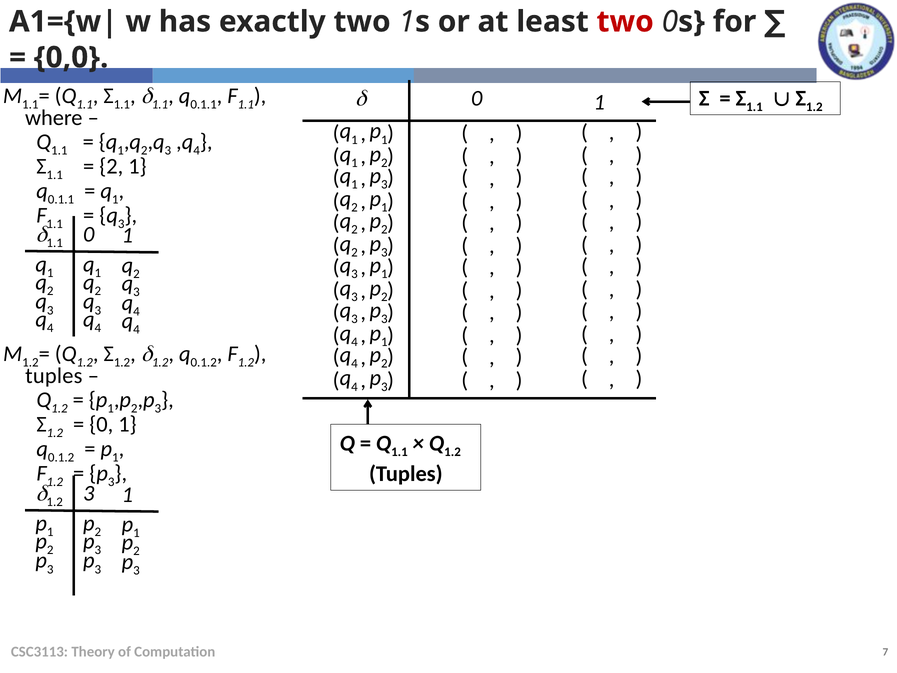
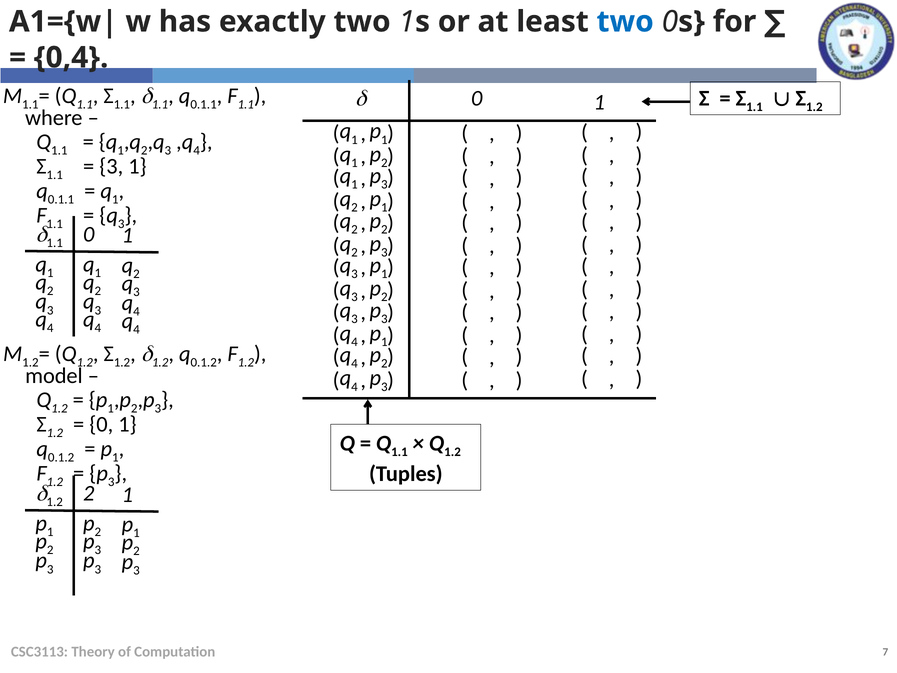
two at (625, 22) colour: red -> blue
0,0: 0,0 -> 0,4
2 at (111, 166): 2 -> 3
tuples at (54, 376): tuples -> model
3 at (89, 493): 3 -> 2
